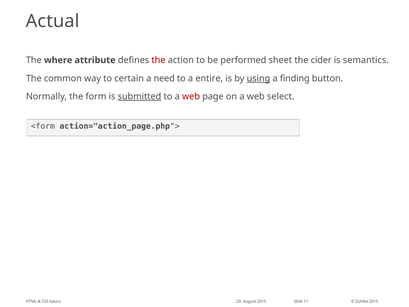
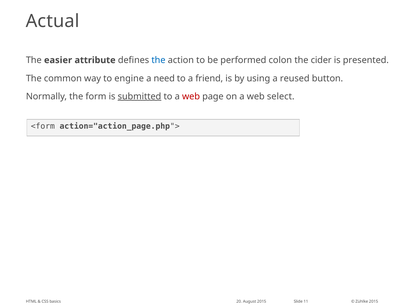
where: where -> easier
the at (158, 60) colour: red -> blue
sheet: sheet -> colon
semantics: semantics -> presented
certain: certain -> engine
entire: entire -> friend
using underline: present -> none
finding: finding -> reused
